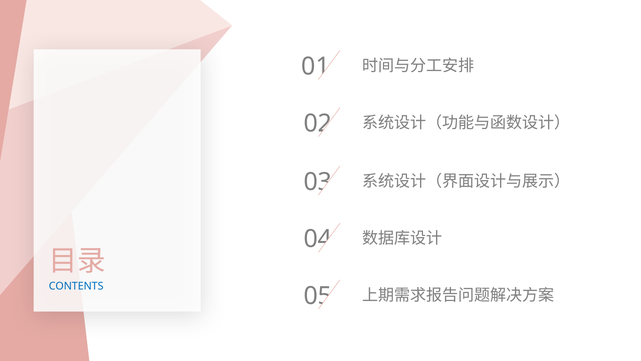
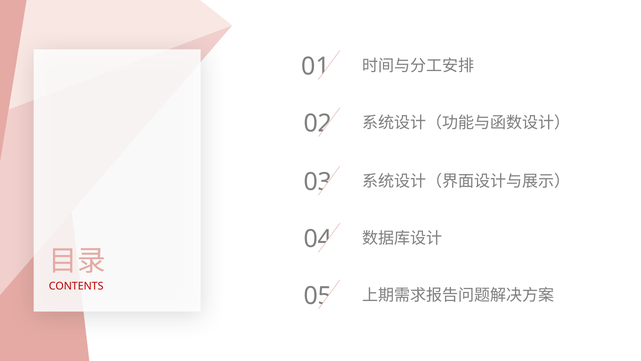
CONTENTS colour: blue -> red
